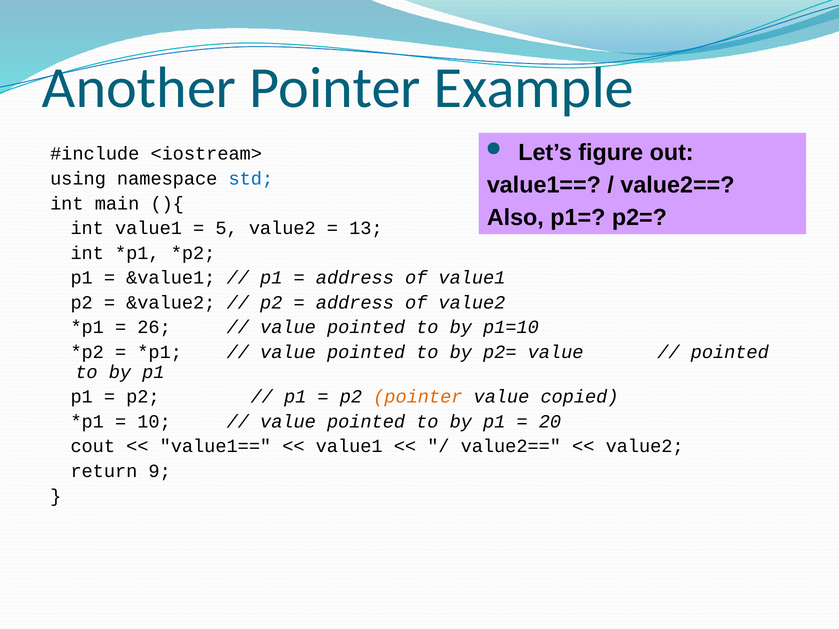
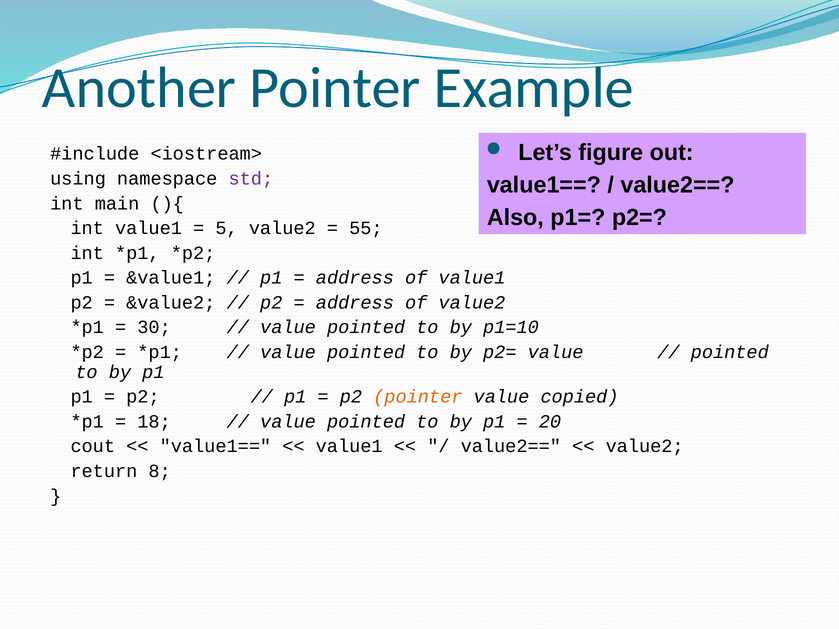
std colour: blue -> purple
13: 13 -> 55
26: 26 -> 30
10: 10 -> 18
9: 9 -> 8
